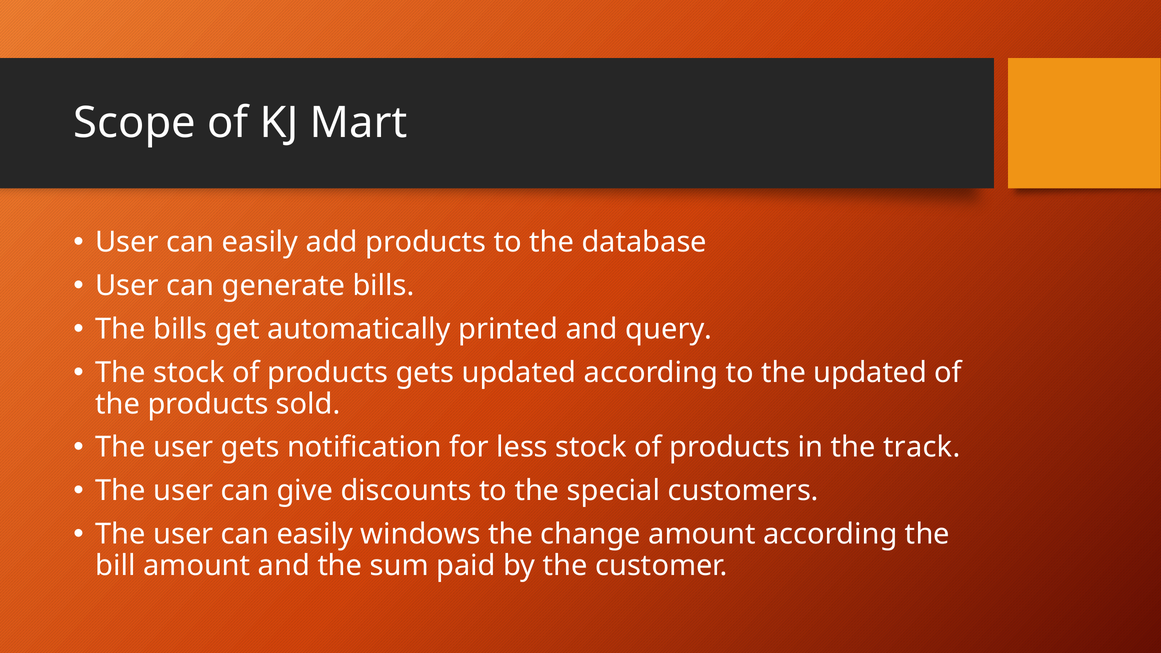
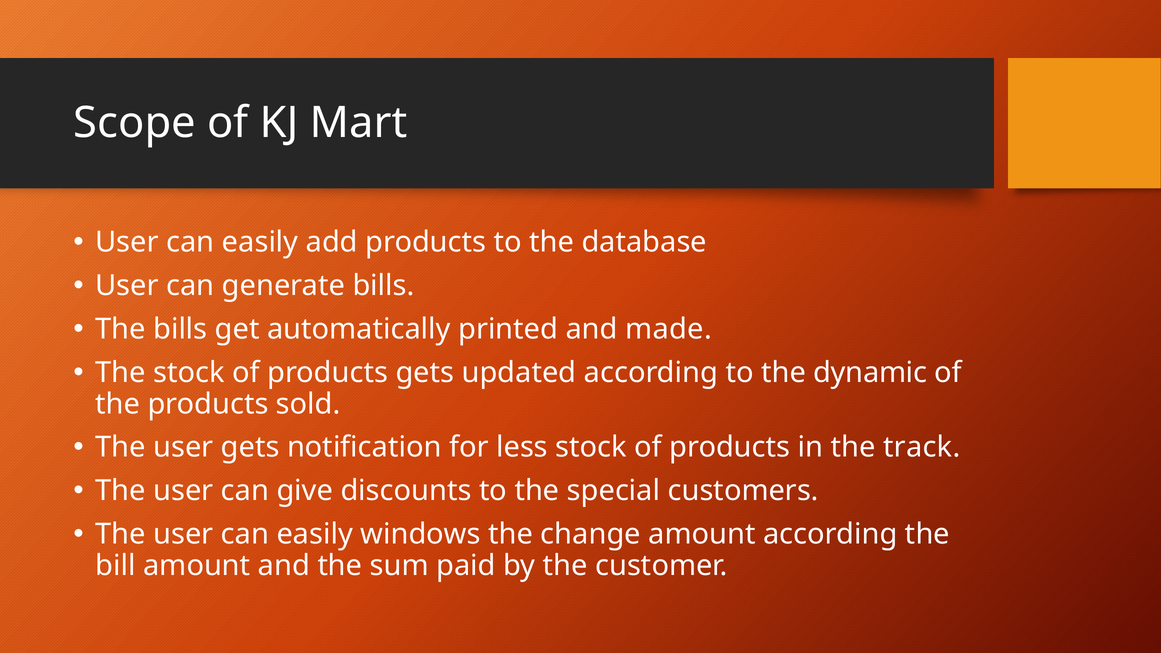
query: query -> made
the updated: updated -> dynamic
